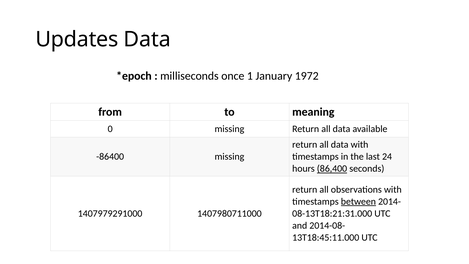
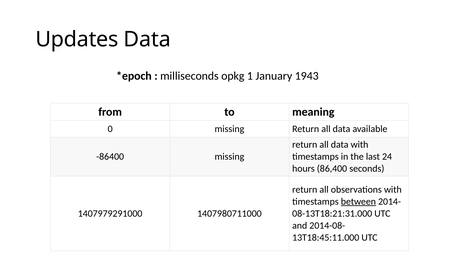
once: once -> opkg
1972: 1972 -> 1943
86,400 underline: present -> none
